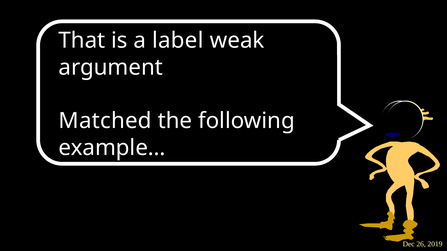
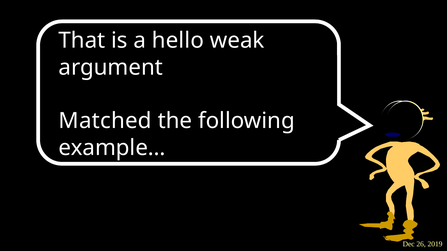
label: label -> hello
